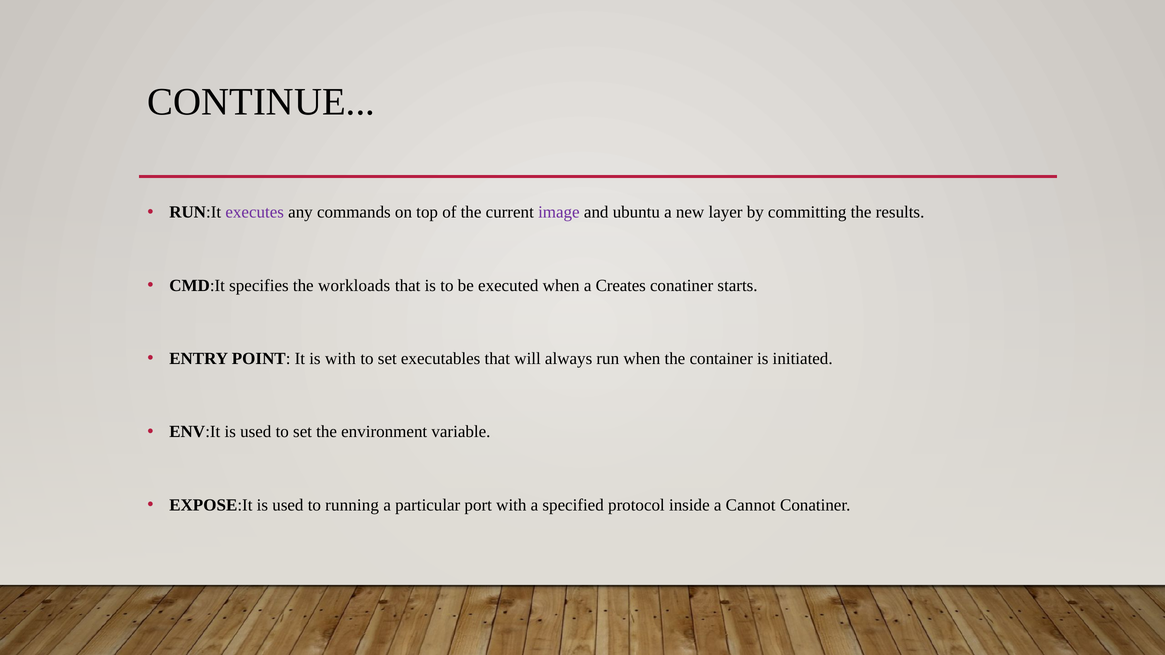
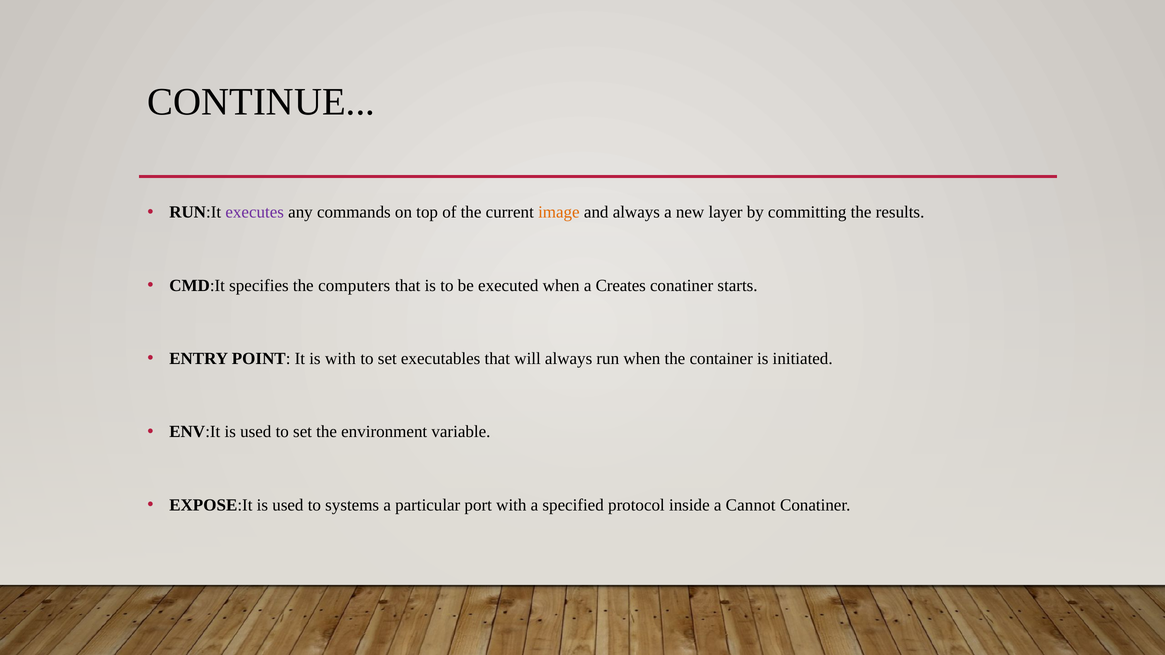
image colour: purple -> orange
and ubuntu: ubuntu -> always
workloads: workloads -> computers
running: running -> systems
